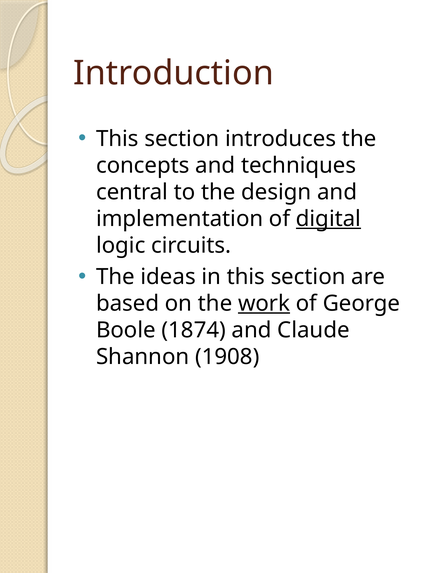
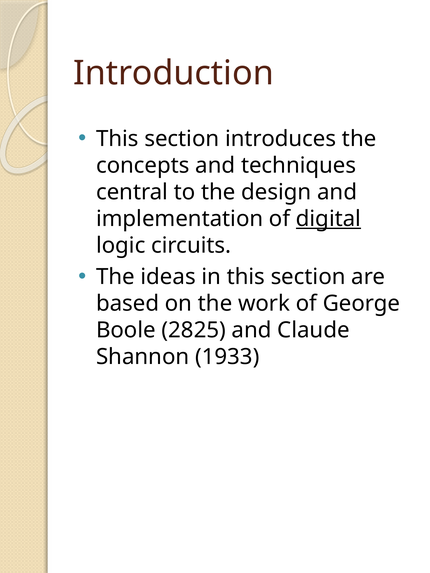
work underline: present -> none
1874: 1874 -> 2825
1908: 1908 -> 1933
